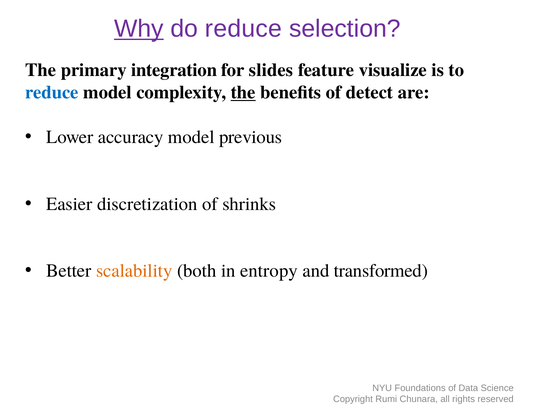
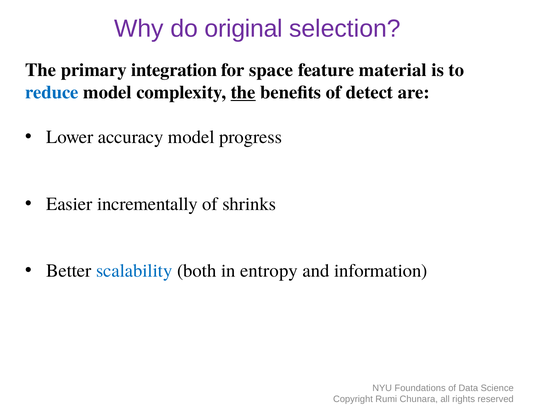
Why underline: present -> none
do reduce: reduce -> original
slides: slides -> space
visualize: visualize -> material
previous: previous -> progress
discretization: discretization -> incrementally
scalability colour: orange -> blue
transformed: transformed -> information
